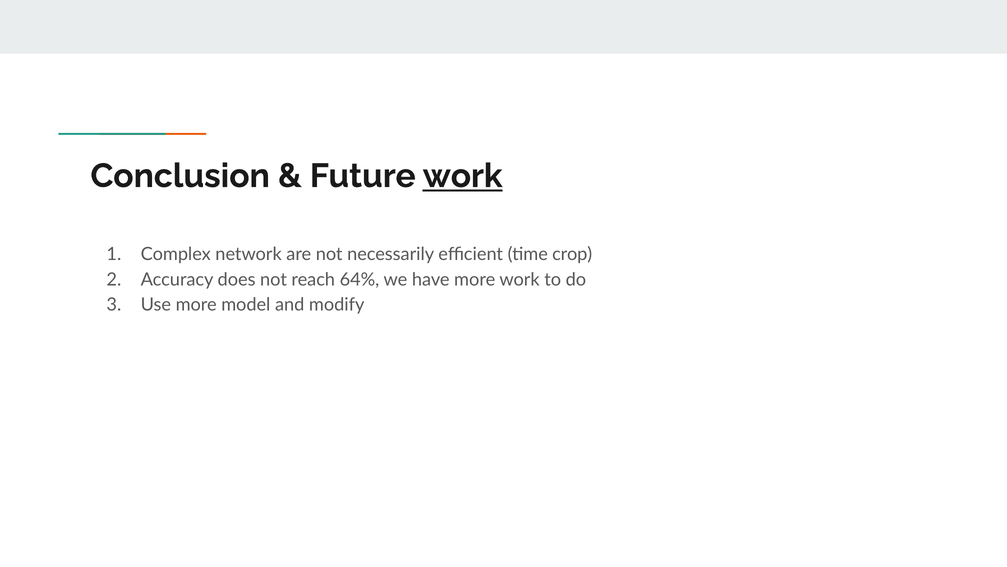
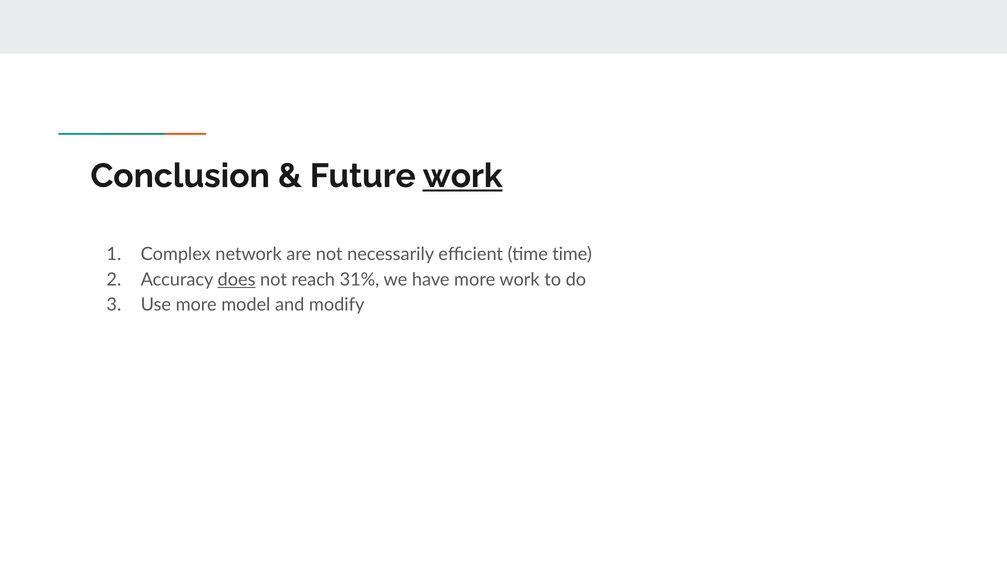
time crop: crop -> time
does underline: none -> present
64%: 64% -> 31%
